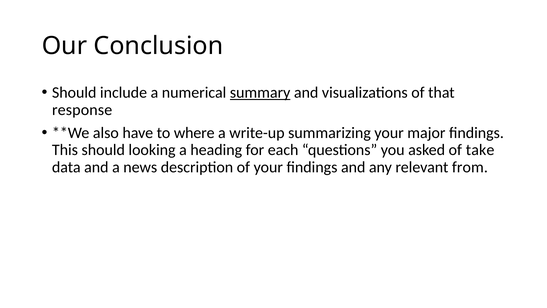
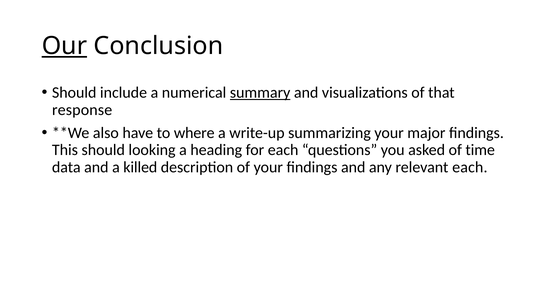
Our underline: none -> present
take: take -> time
news: news -> killed
relevant from: from -> each
